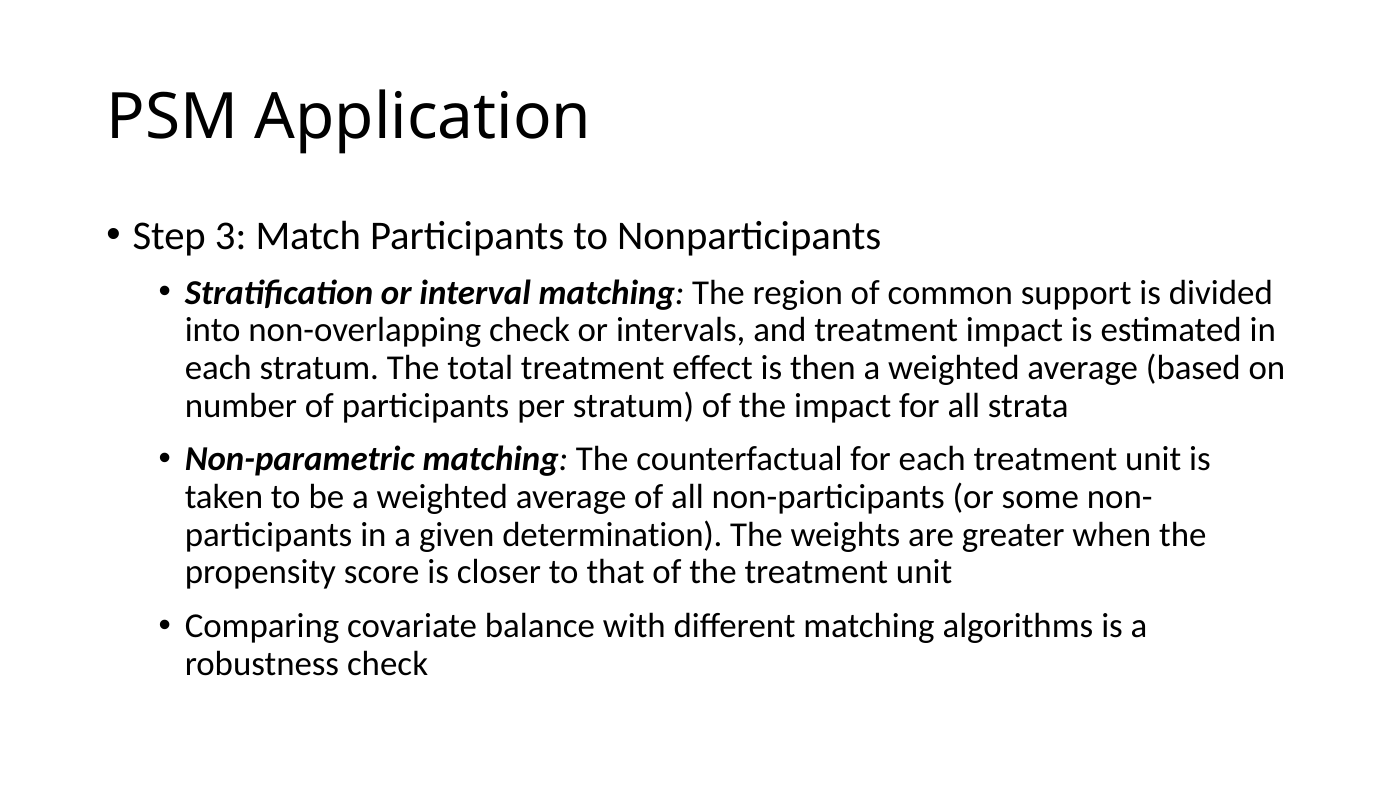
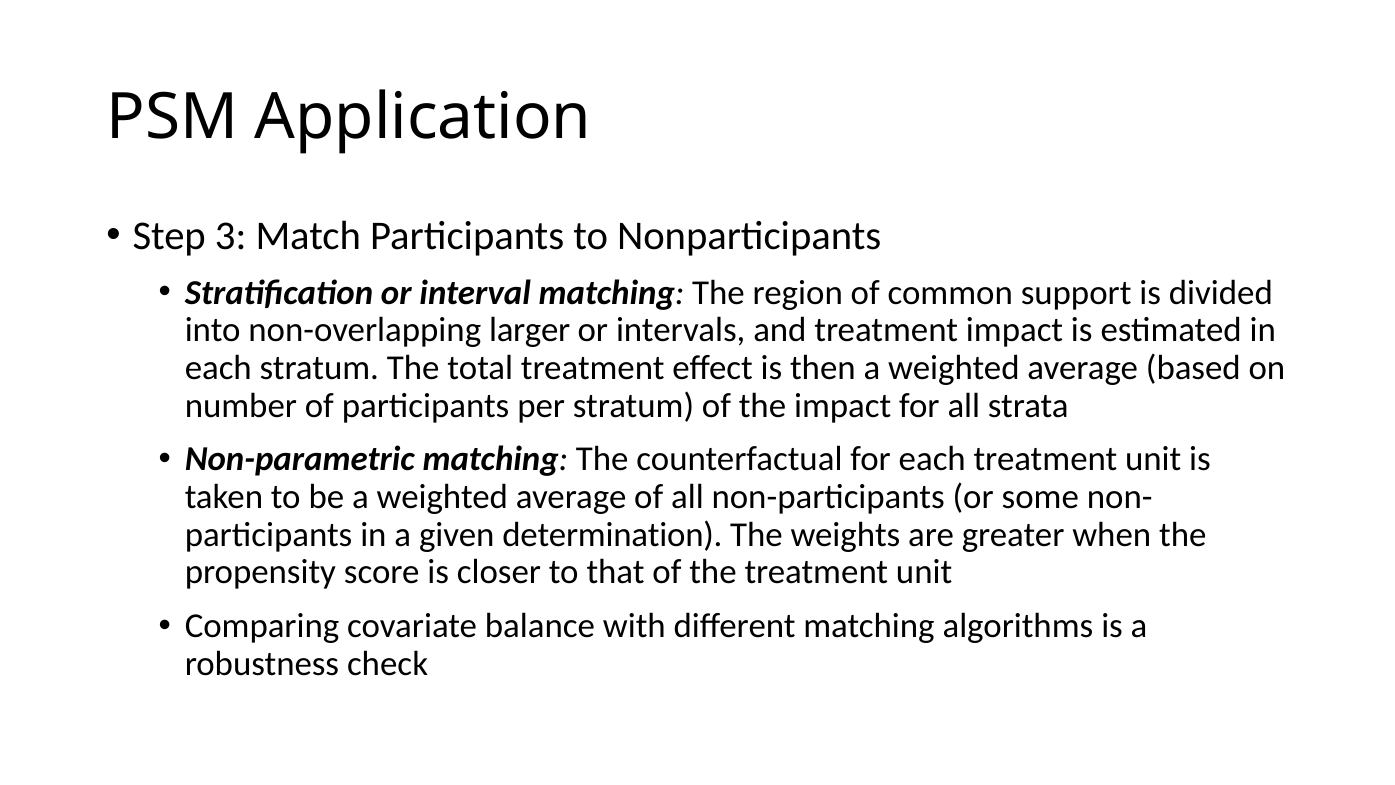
non-overlapping check: check -> larger
